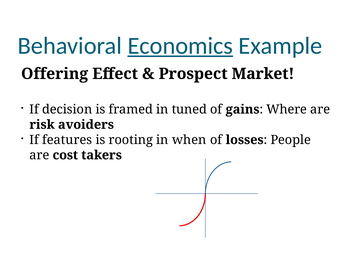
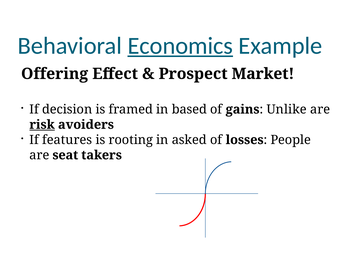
tuned: tuned -> based
Where: Where -> Unlike
risk underline: none -> present
when: when -> asked
cost: cost -> seat
